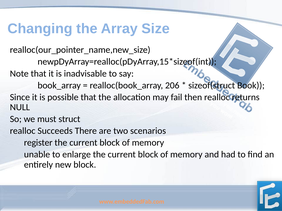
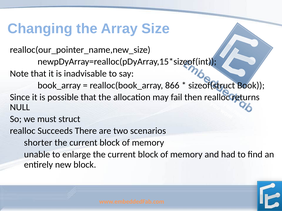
206: 206 -> 866
register: register -> shorter
